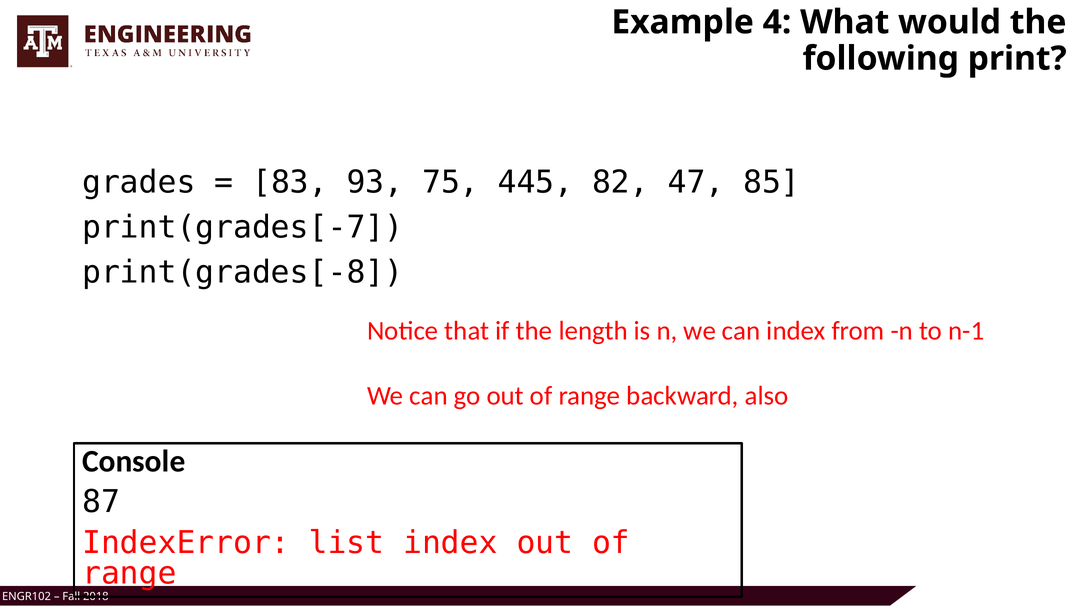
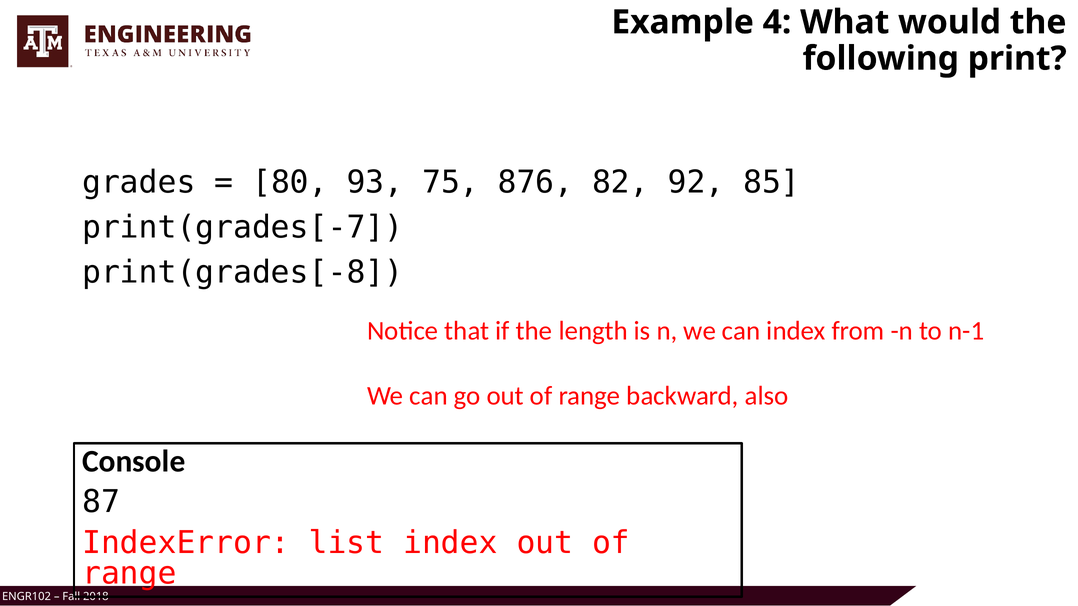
83: 83 -> 80
445: 445 -> 876
47: 47 -> 92
